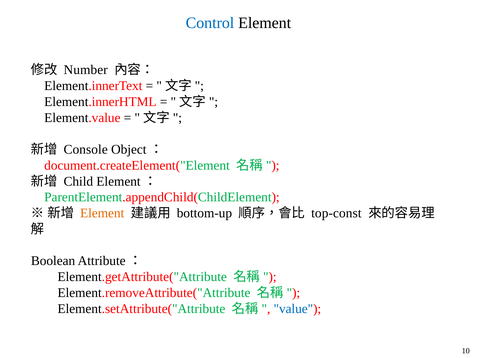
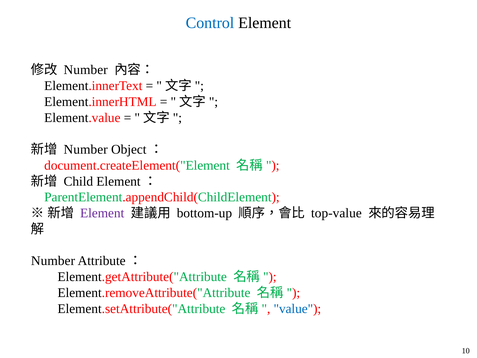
Console at (86, 149): Console -> Number
Element at (102, 213) colour: orange -> purple
top-const: top-const -> top-value
Boolean at (53, 261): Boolean -> Number
